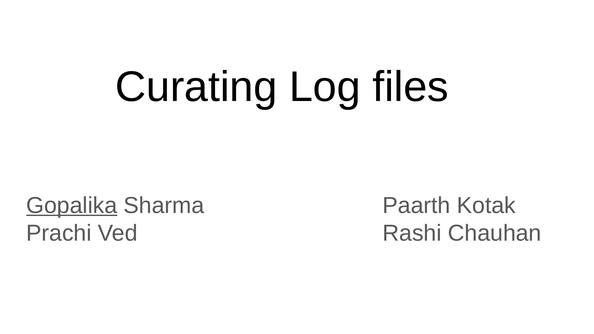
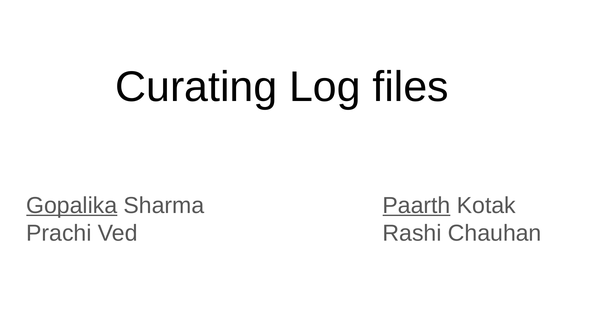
Paarth underline: none -> present
